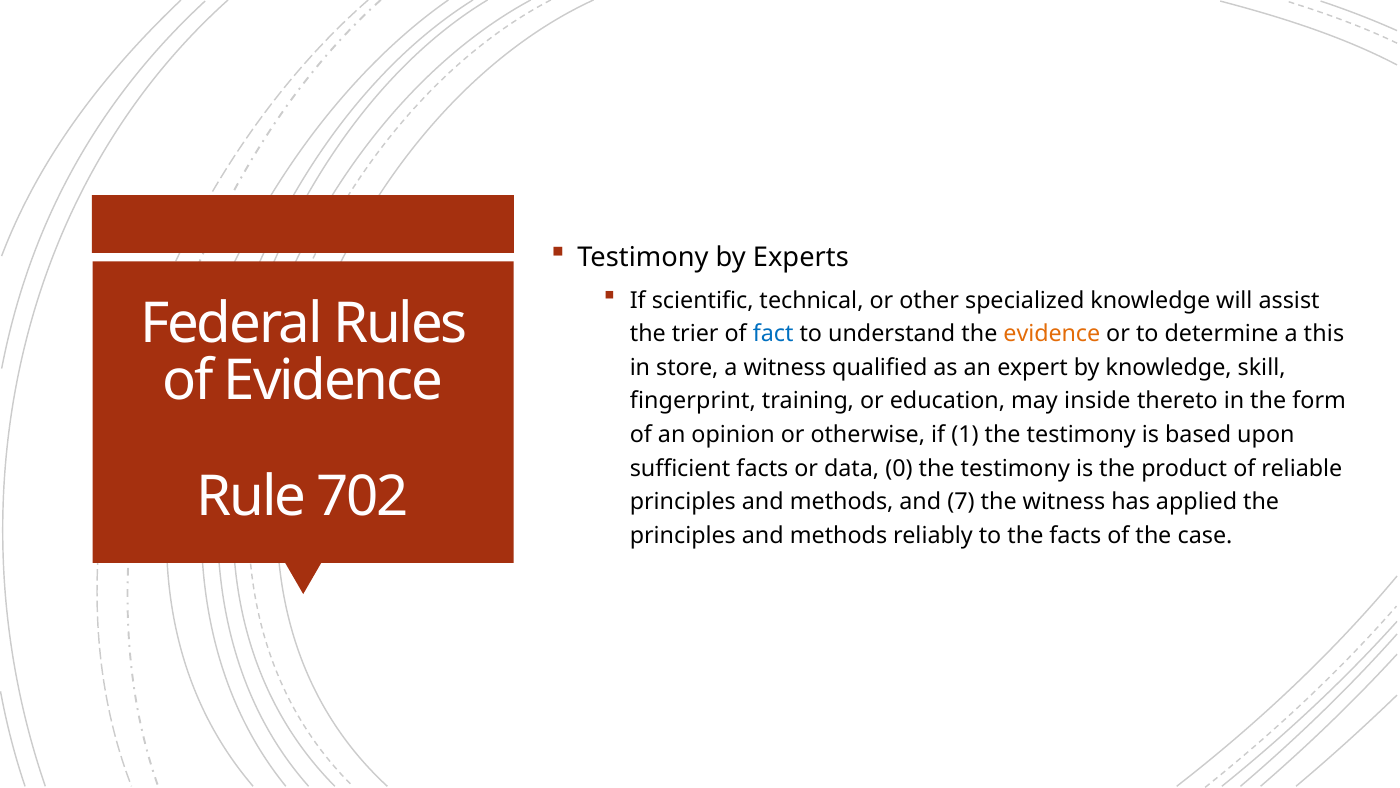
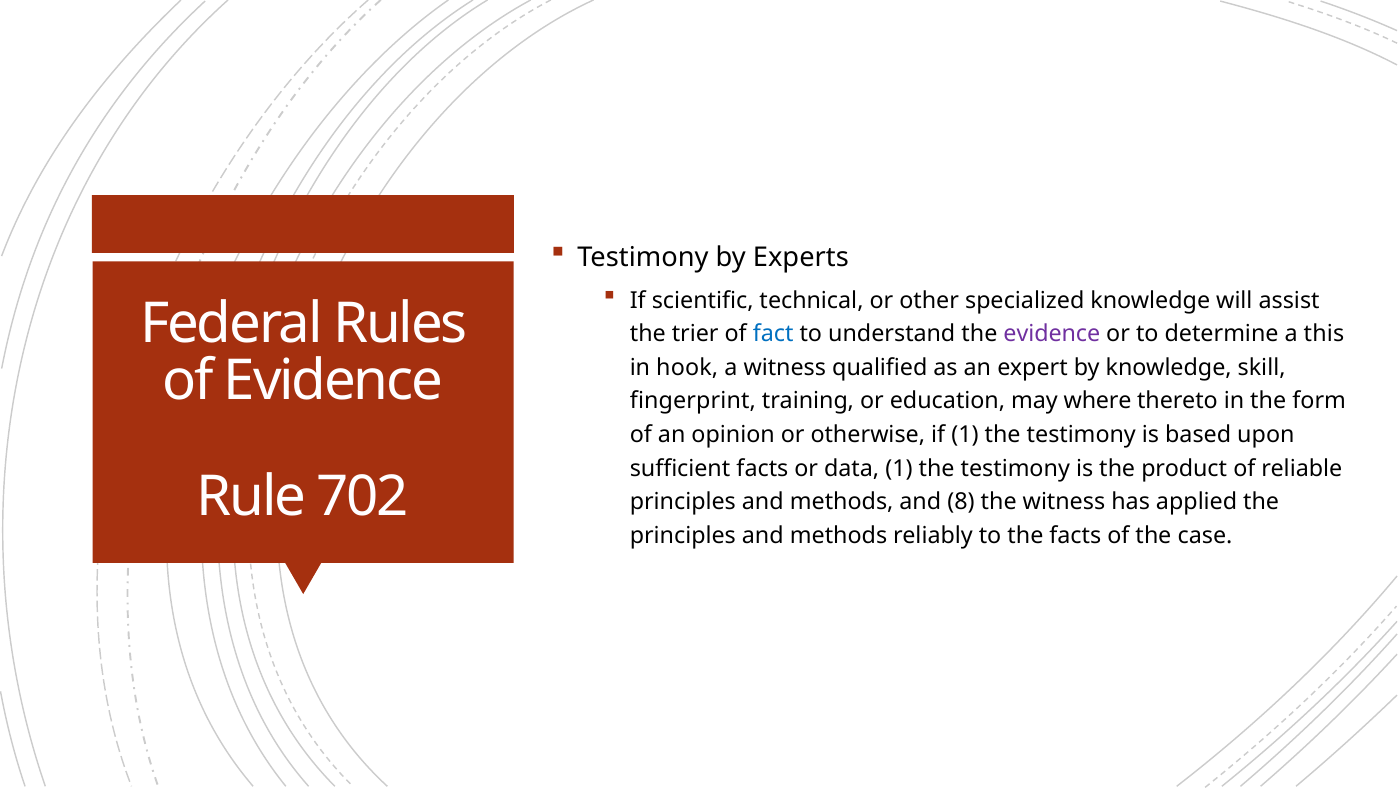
evidence at (1052, 334) colour: orange -> purple
store: store -> hook
inside: inside -> where
data 0: 0 -> 1
7: 7 -> 8
